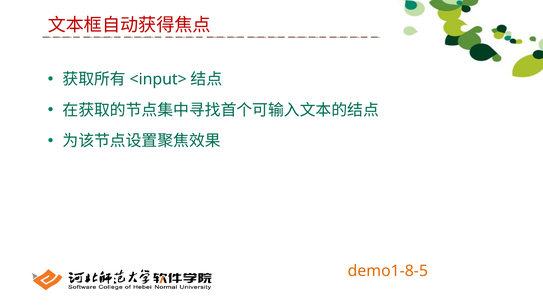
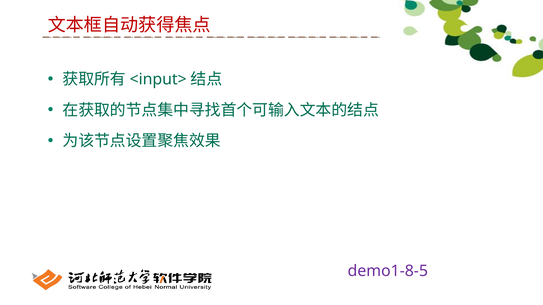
demo1-8-5 colour: orange -> purple
